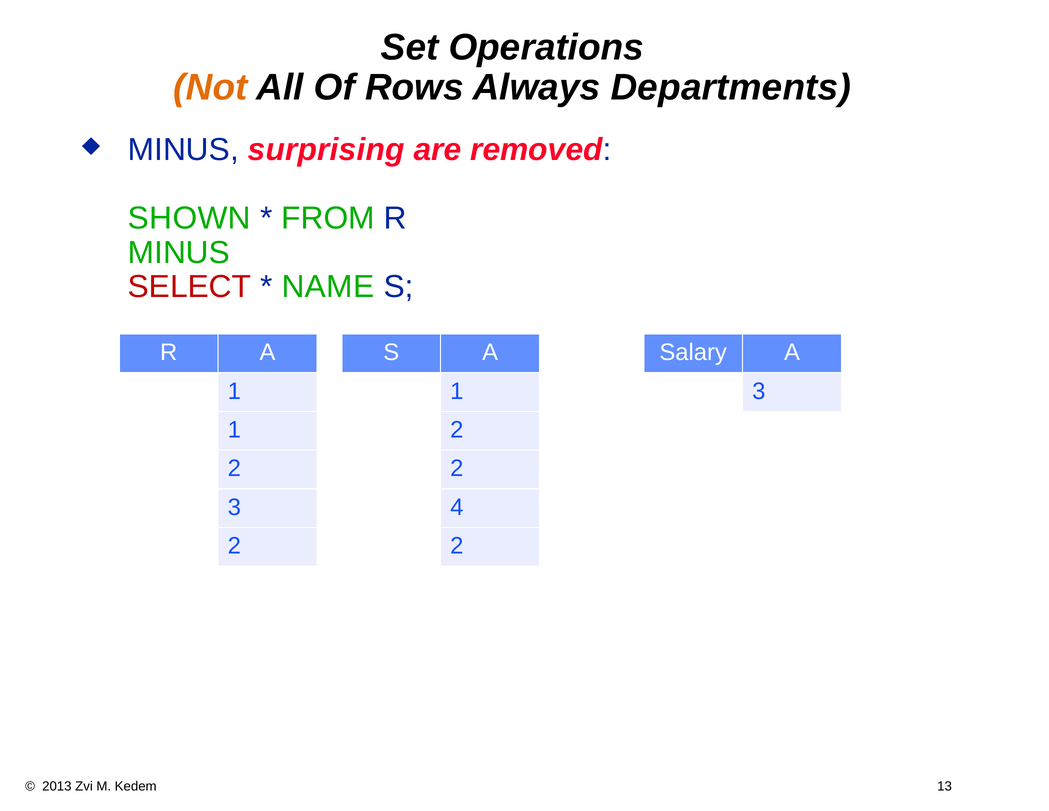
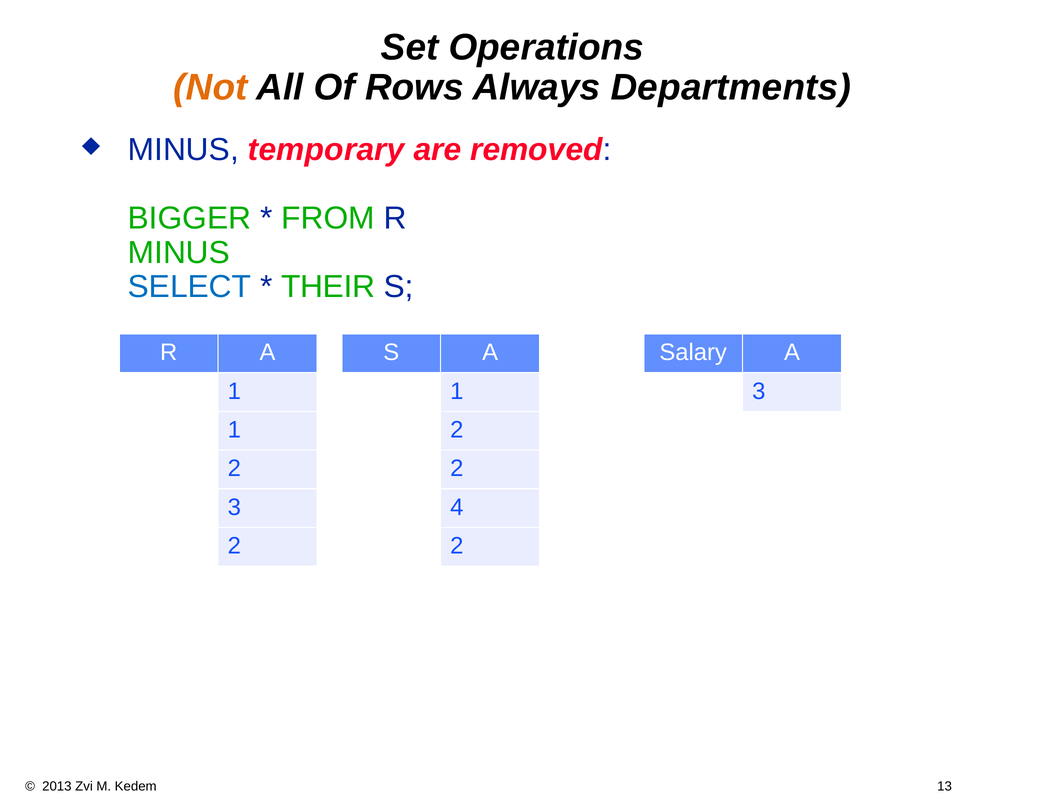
surprising: surprising -> temporary
SHOWN: SHOWN -> BIGGER
SELECT colour: red -> blue
NAME: NAME -> THEIR
